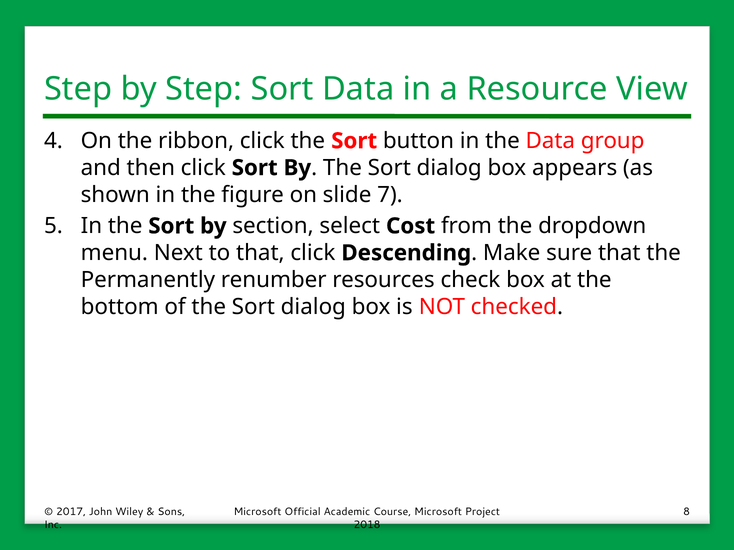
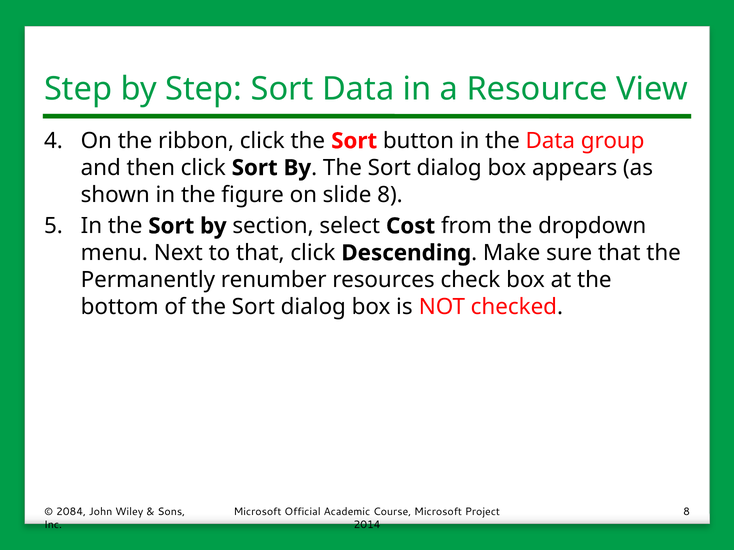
slide 7: 7 -> 8
2017: 2017 -> 2084
2018: 2018 -> 2014
